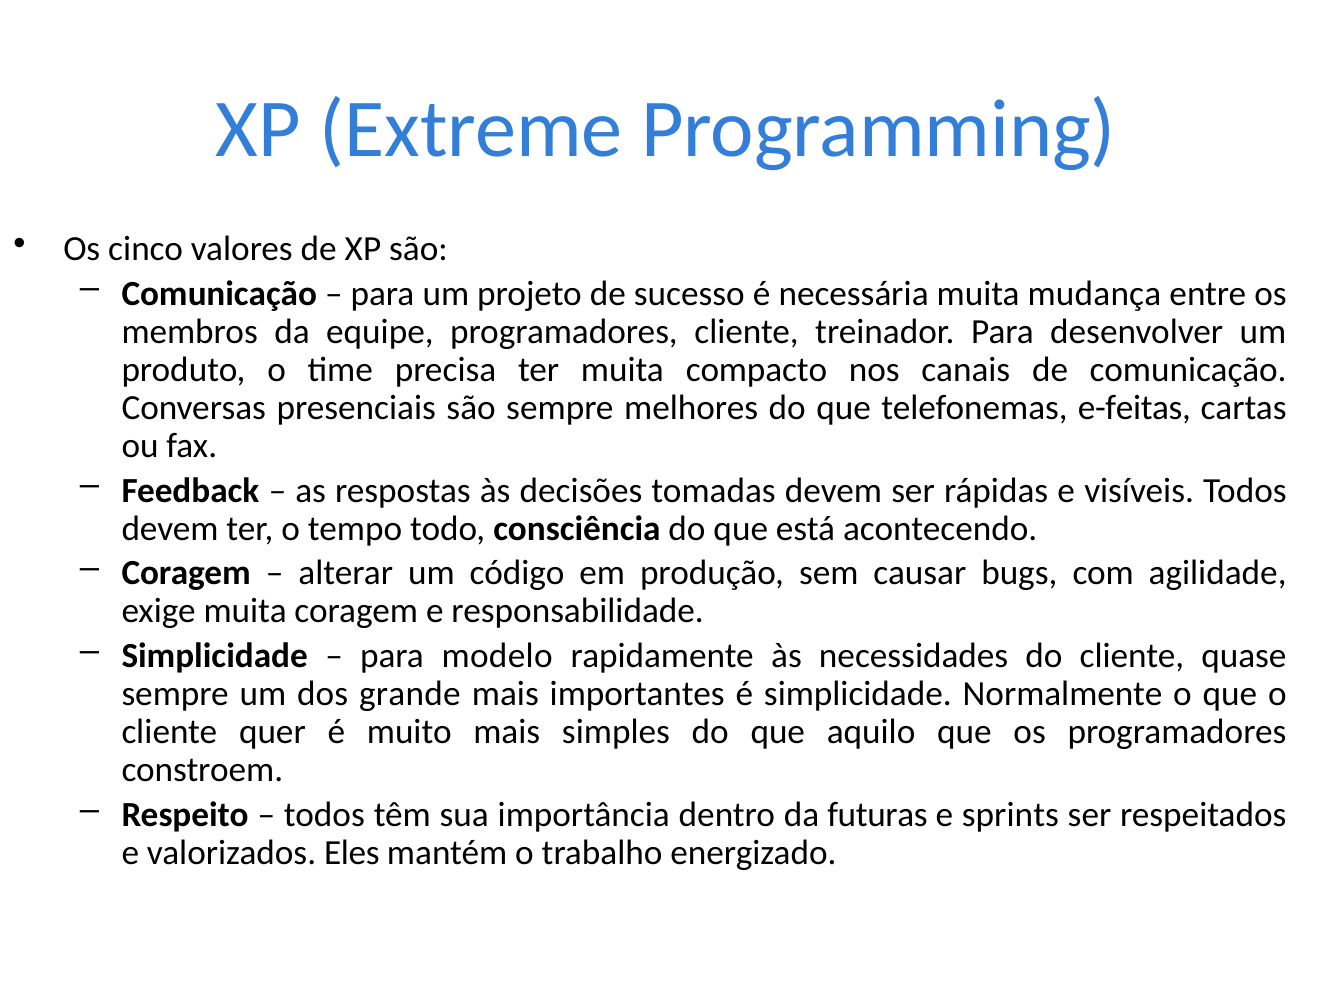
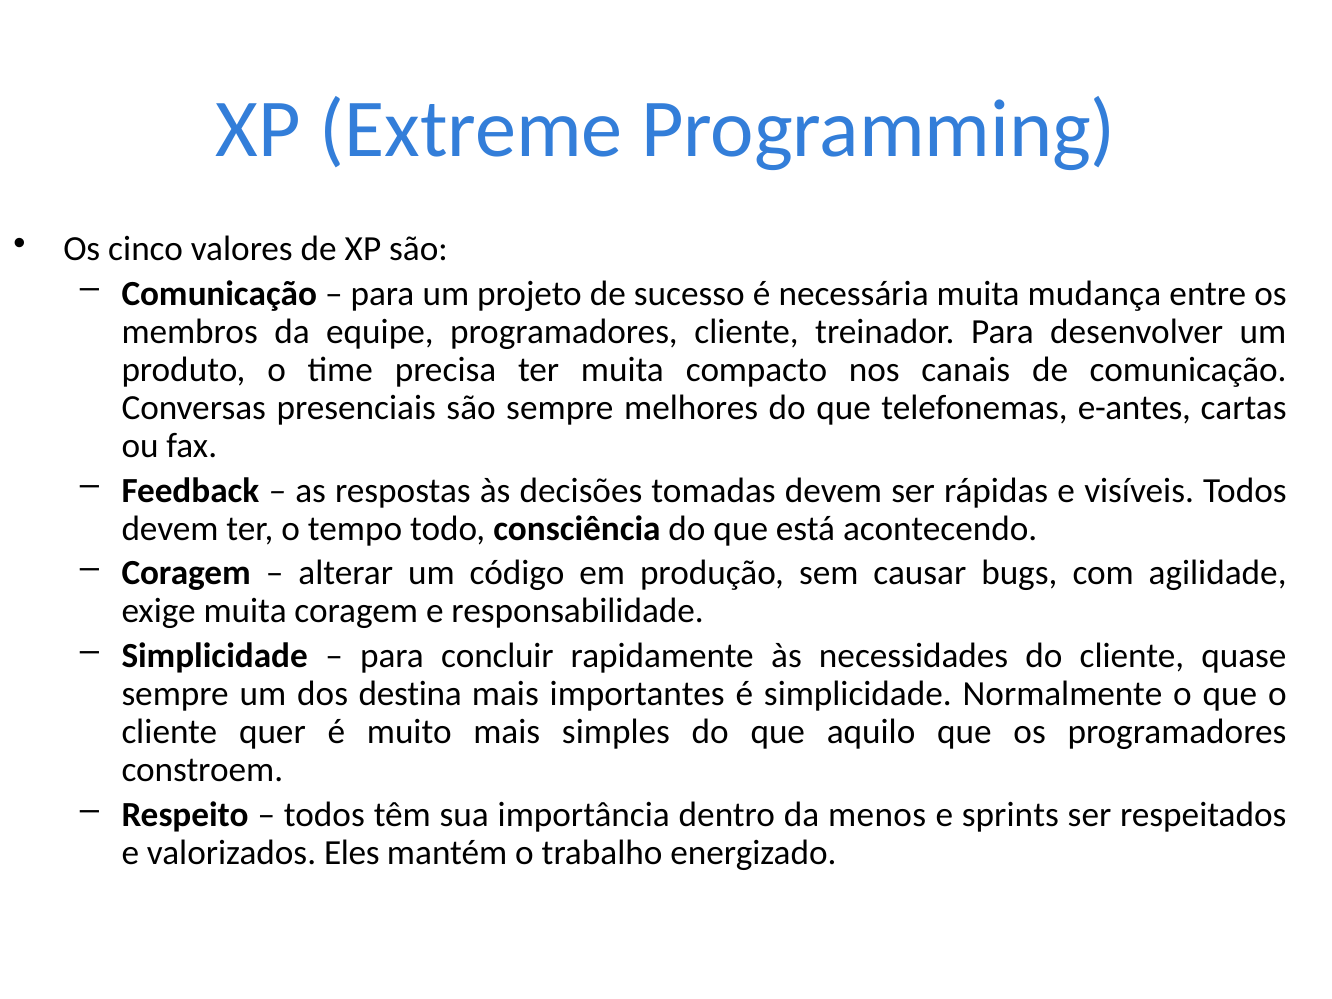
e-feitas: e-feitas -> e-antes
modelo: modelo -> concluir
grande: grande -> destina
futuras: futuras -> menos
